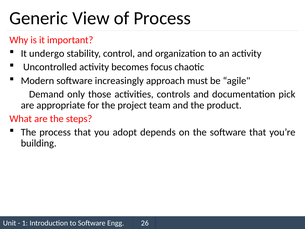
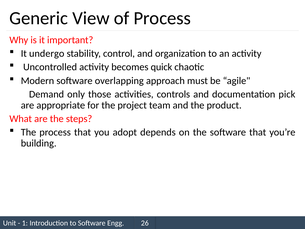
focus: focus -> quick
increasingly: increasingly -> overlapping
